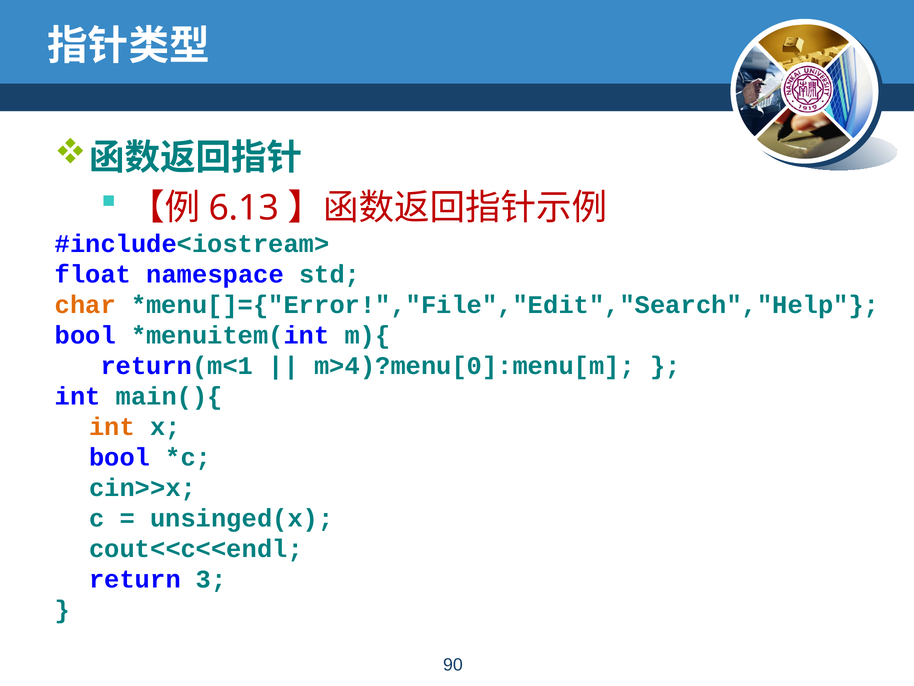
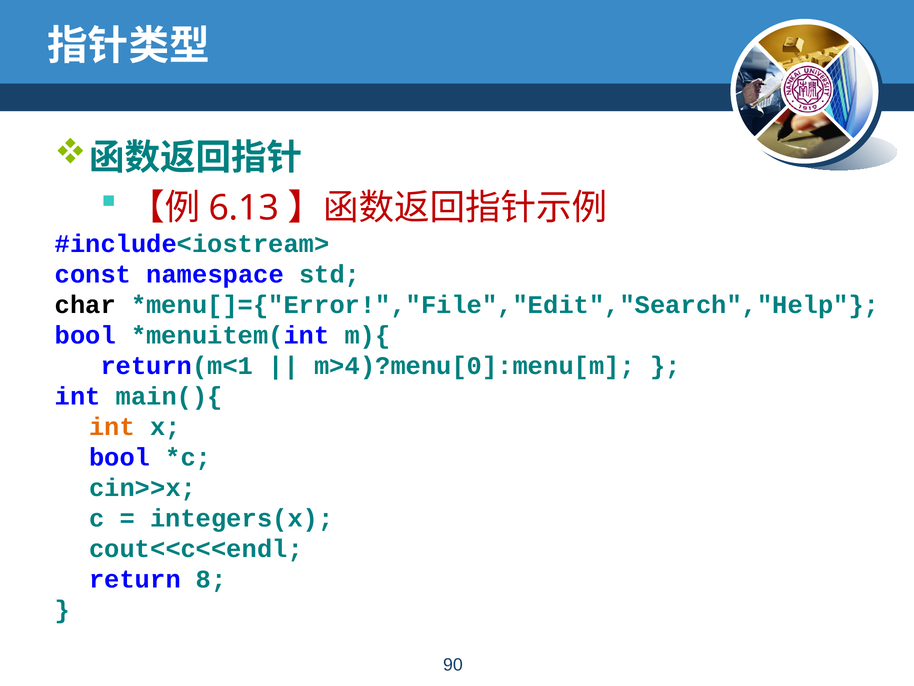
float: float -> const
char colour: orange -> black
unsinged(x: unsinged(x -> integers(x
3: 3 -> 8
